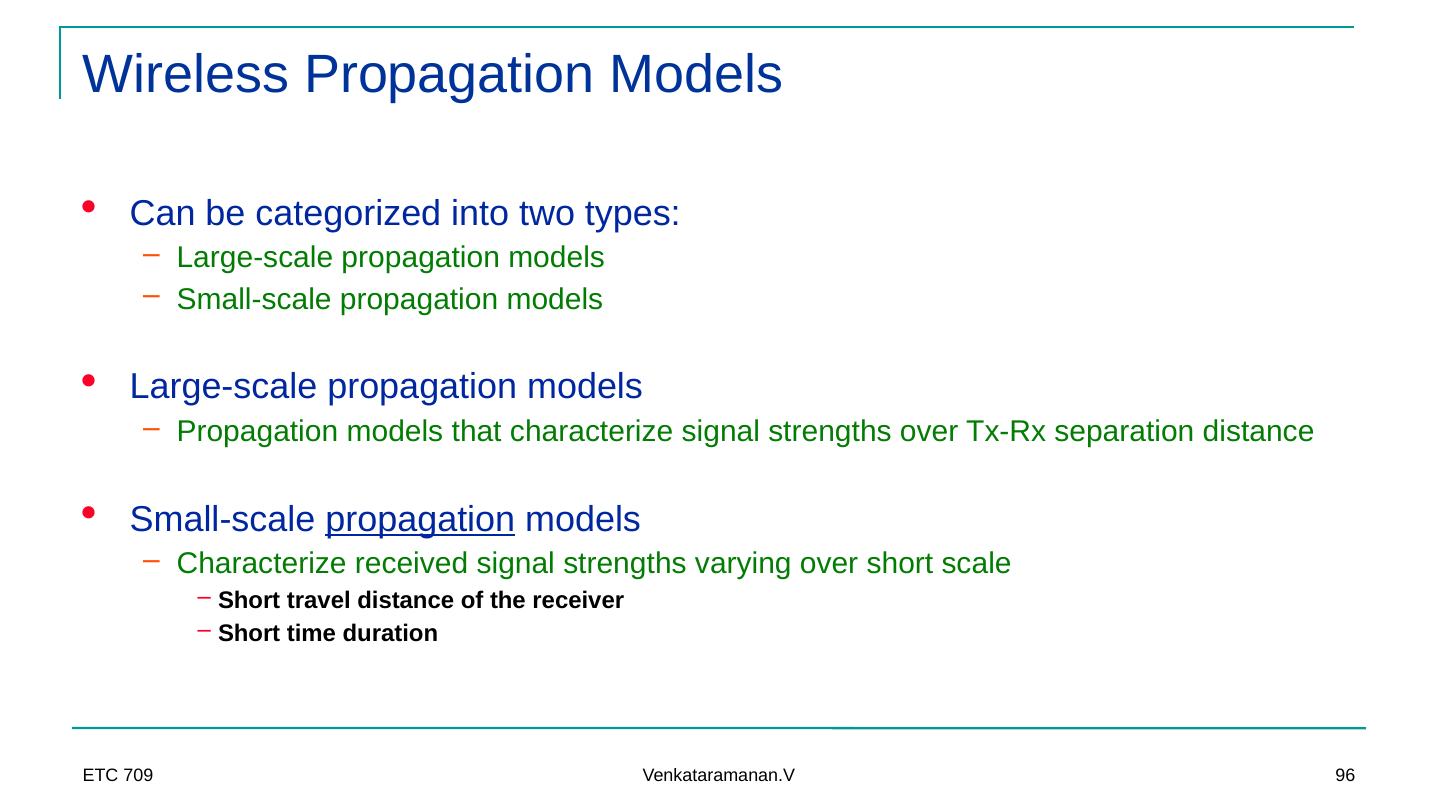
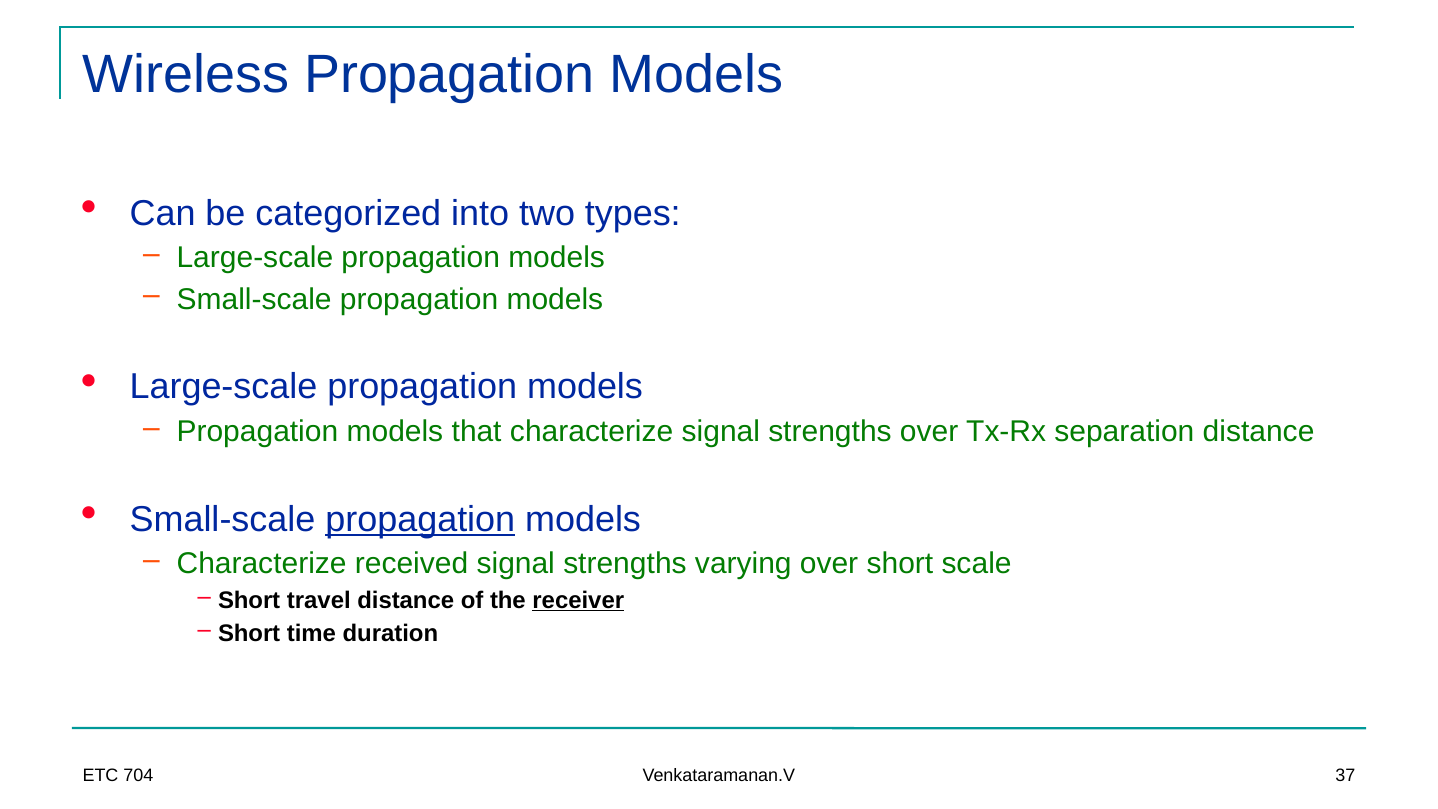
receiver underline: none -> present
709: 709 -> 704
96: 96 -> 37
